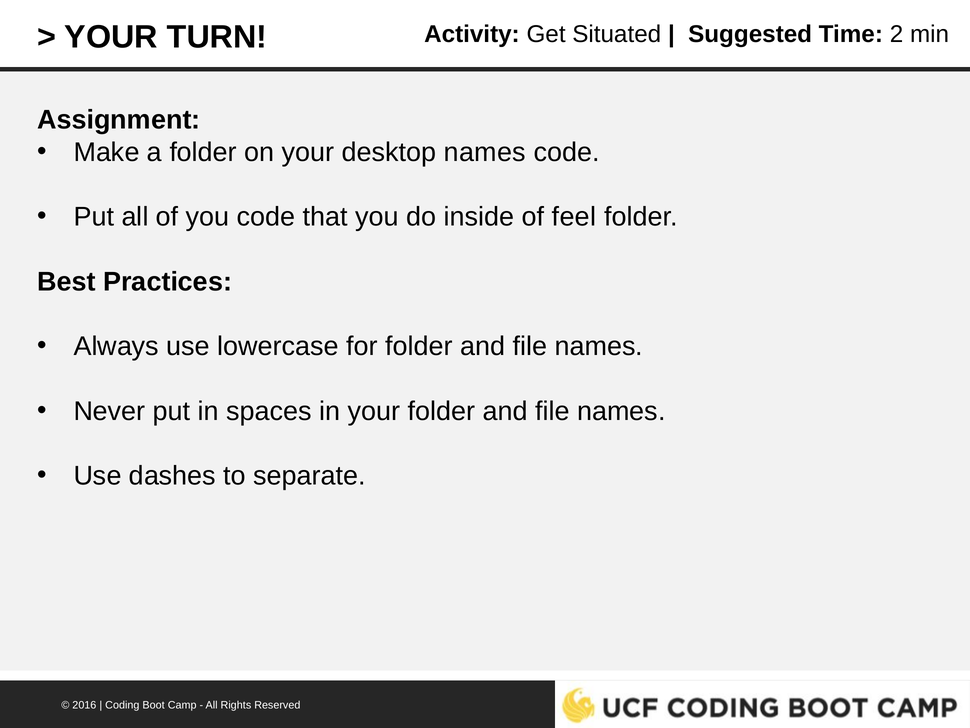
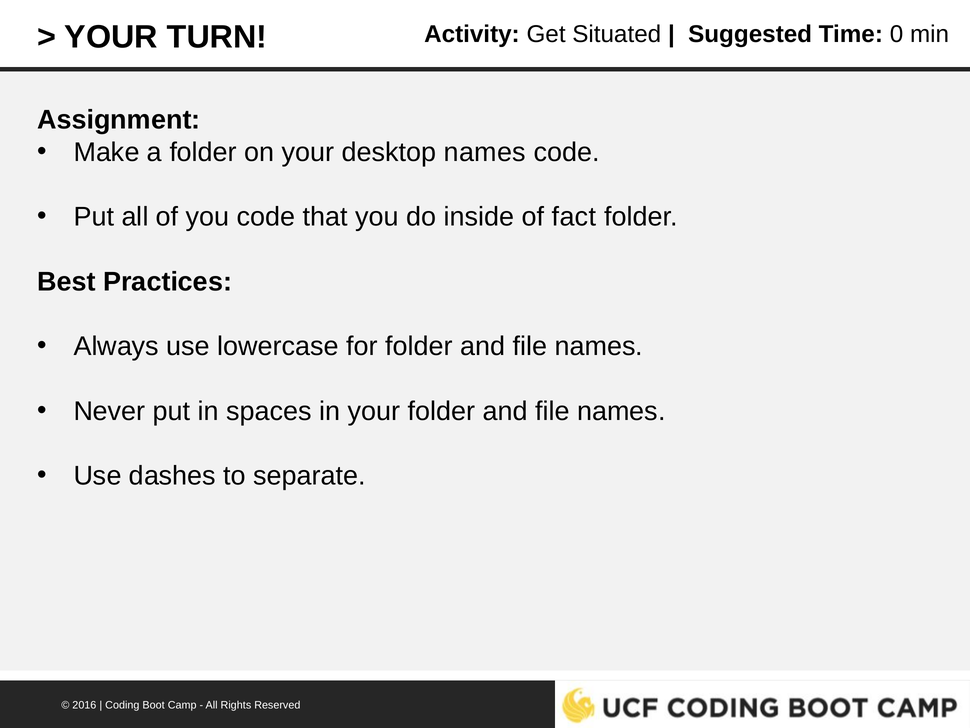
2: 2 -> 0
feel: feel -> fact
